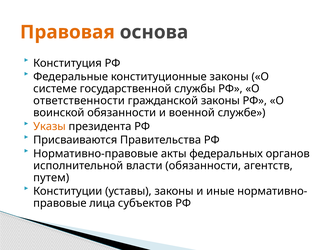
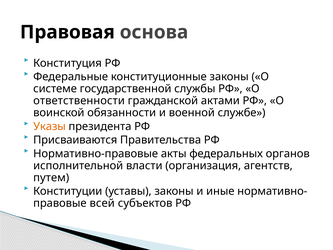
Правовая colour: orange -> black
гражданской законы: законы -> актами
власти обязанности: обязанности -> организация
лица: лица -> всей
